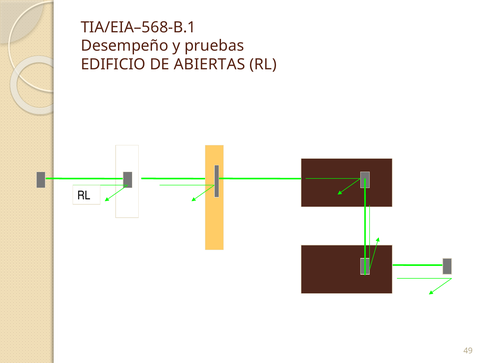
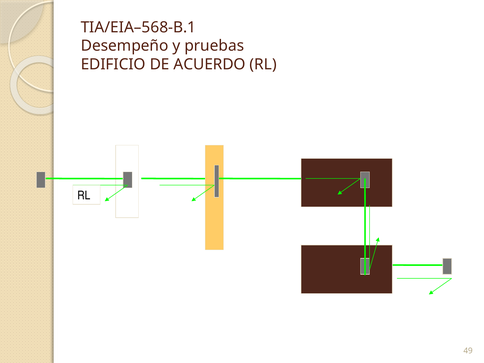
ABIERTAS: ABIERTAS -> ACUERDO
